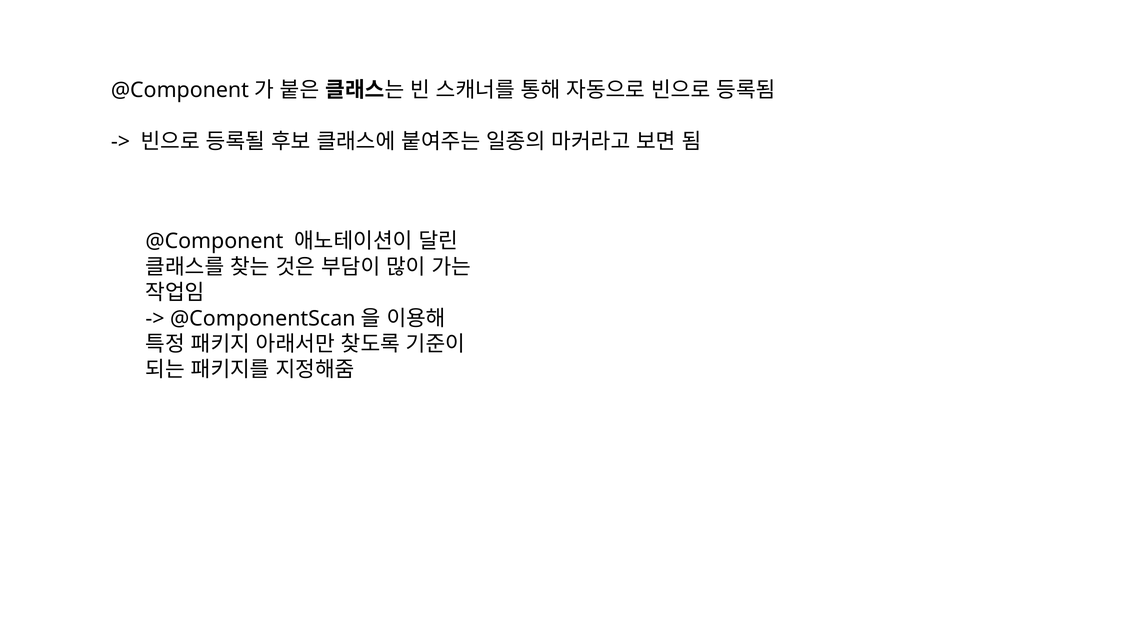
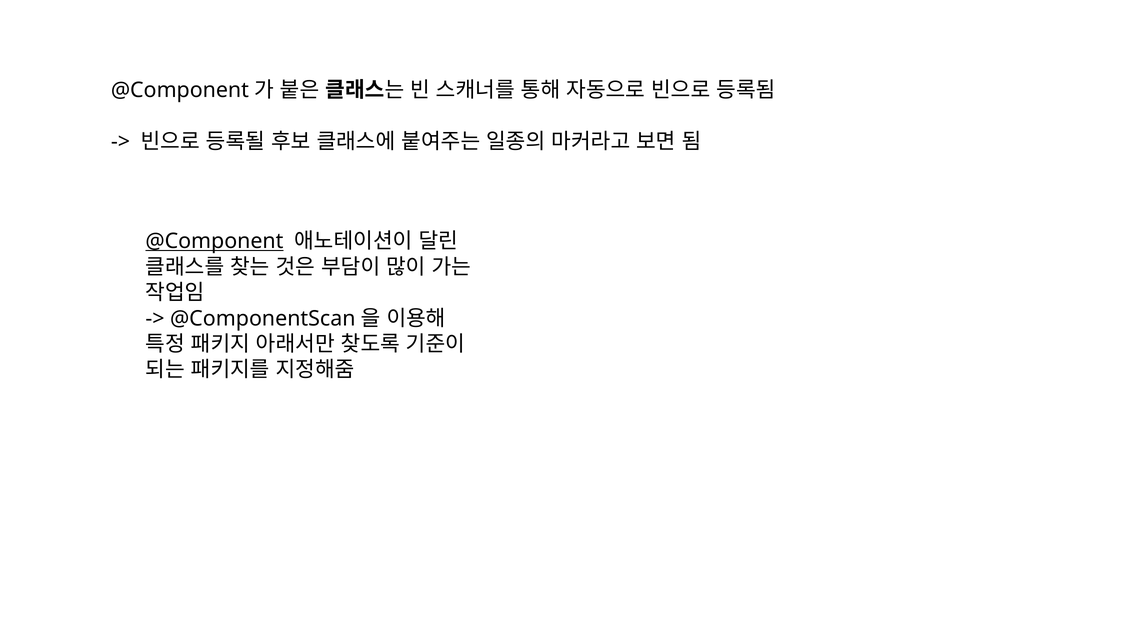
@Component underline: none -> present
